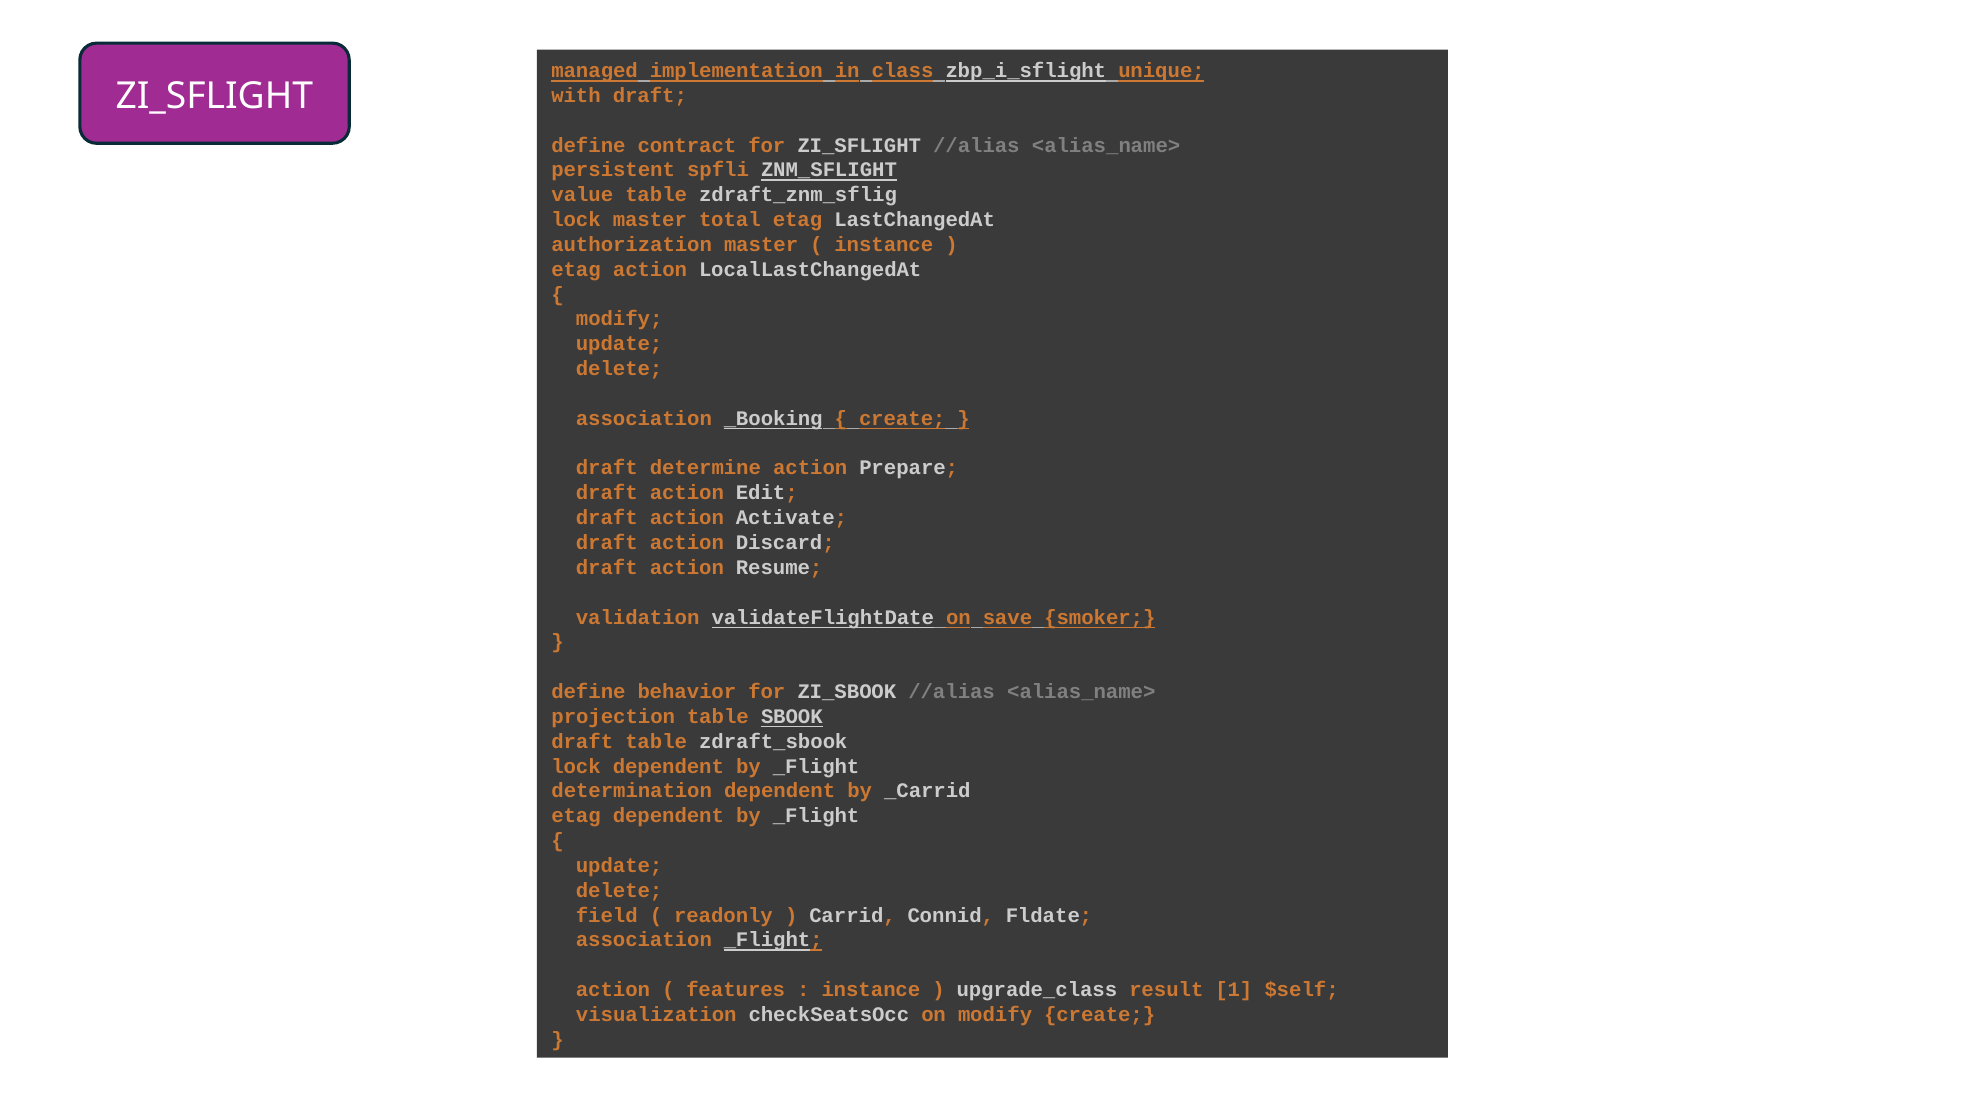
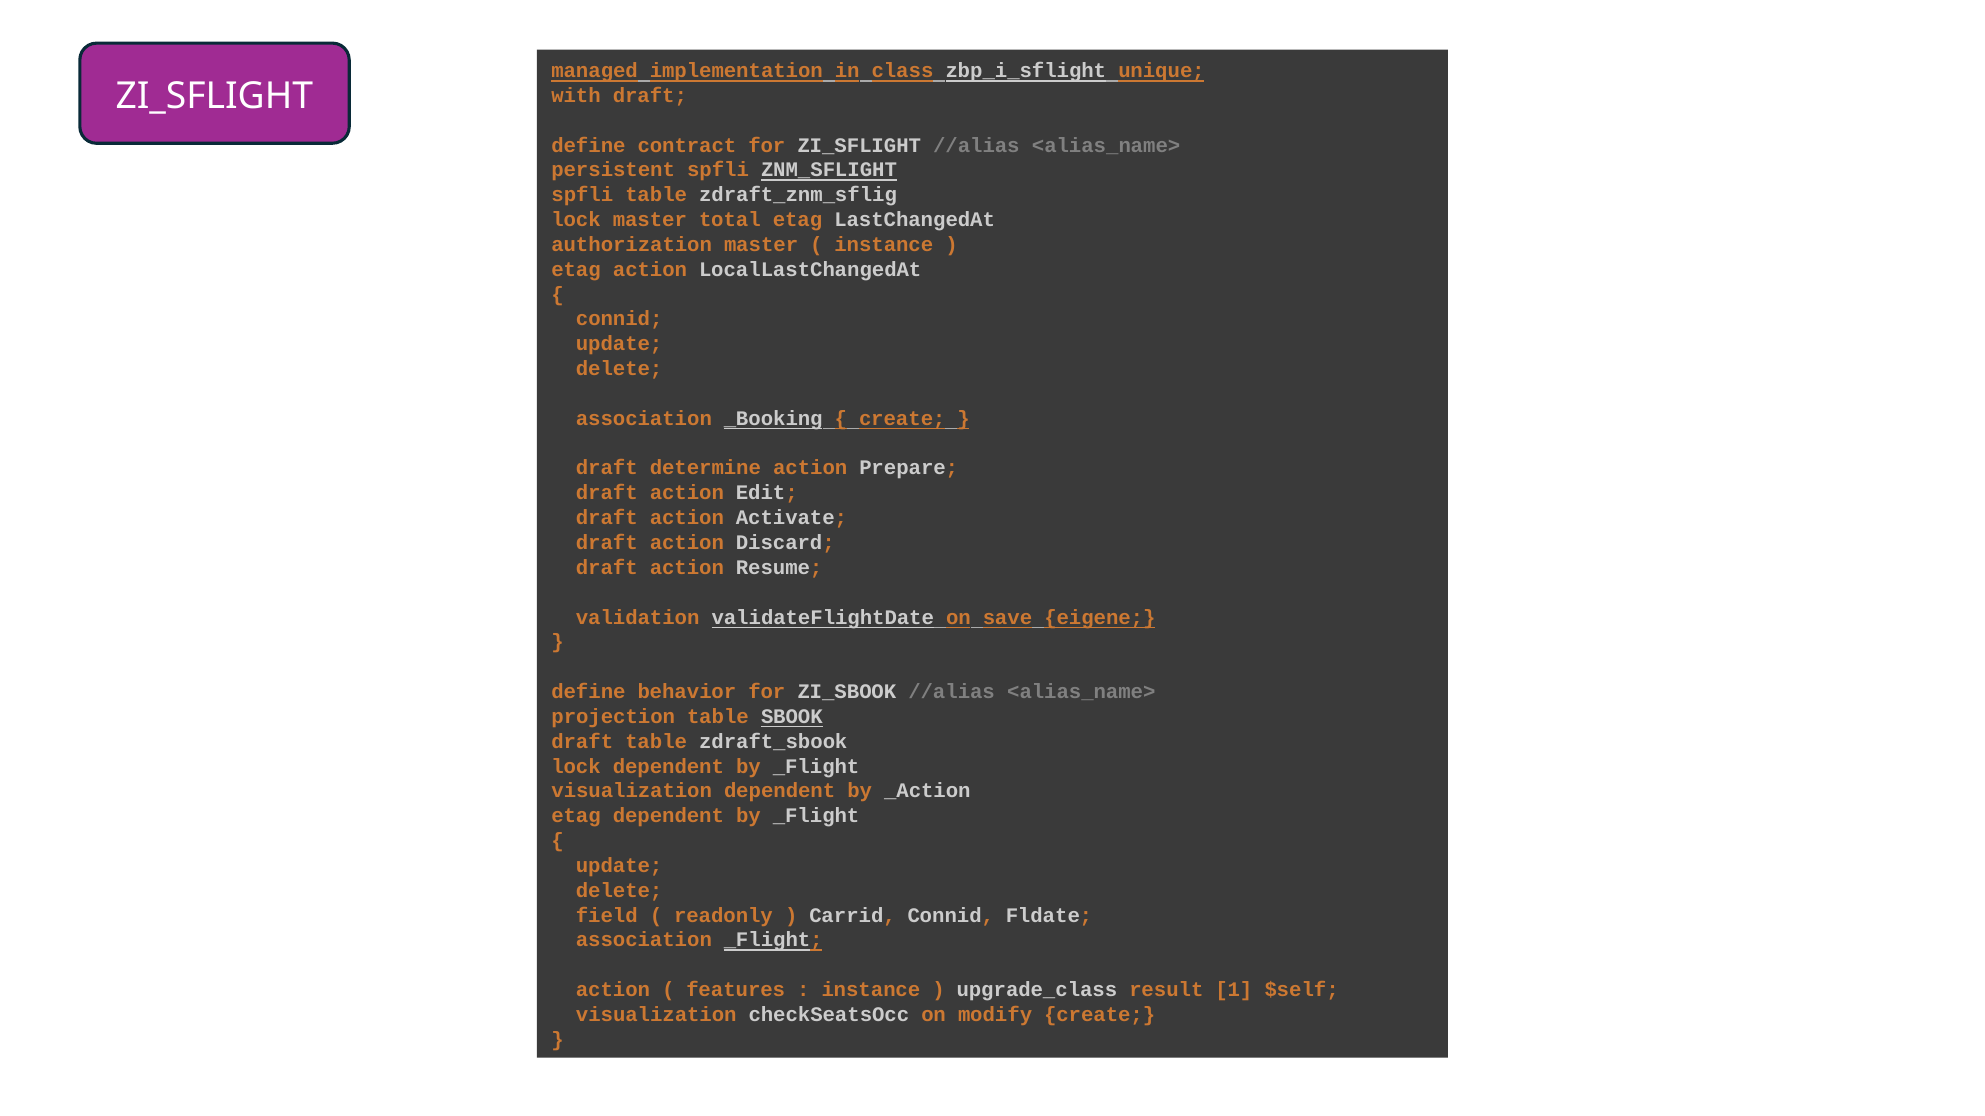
value at (582, 195): value -> spfli
modify at (619, 319): modify -> connid
smoker: smoker -> eigene
determination at (632, 791): determination -> visualization
_Carrid: _Carrid -> _Action
